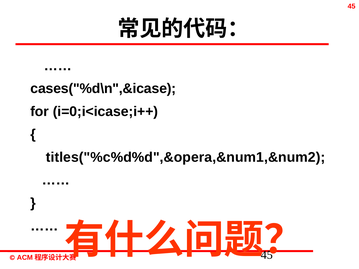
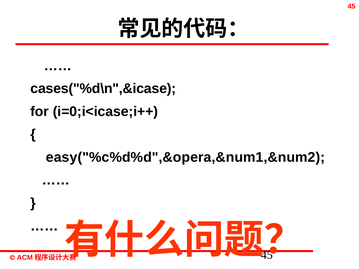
titles("%c%d%d",&opera,&num1,&num2: titles("%c%d%d",&opera,&num1,&num2 -> easy("%c%d%d",&opera,&num1,&num2
